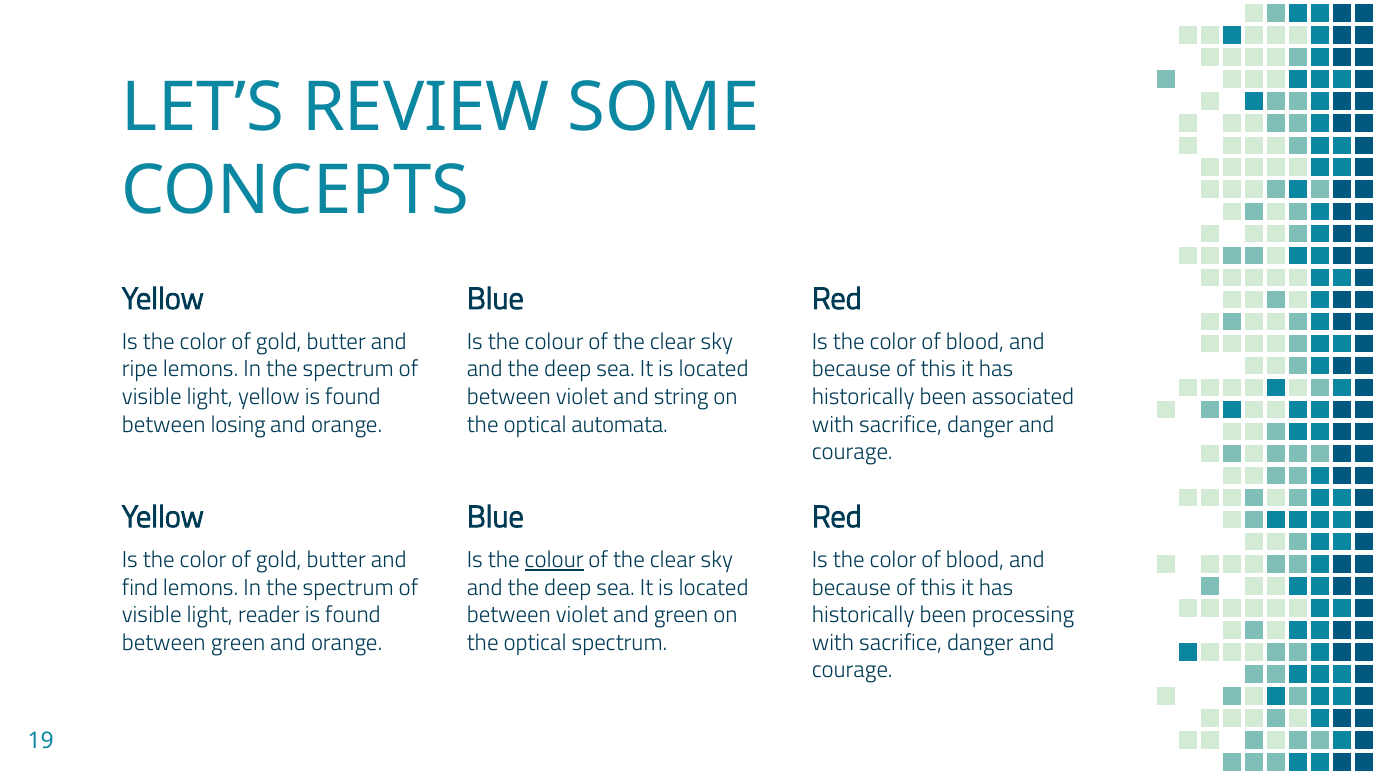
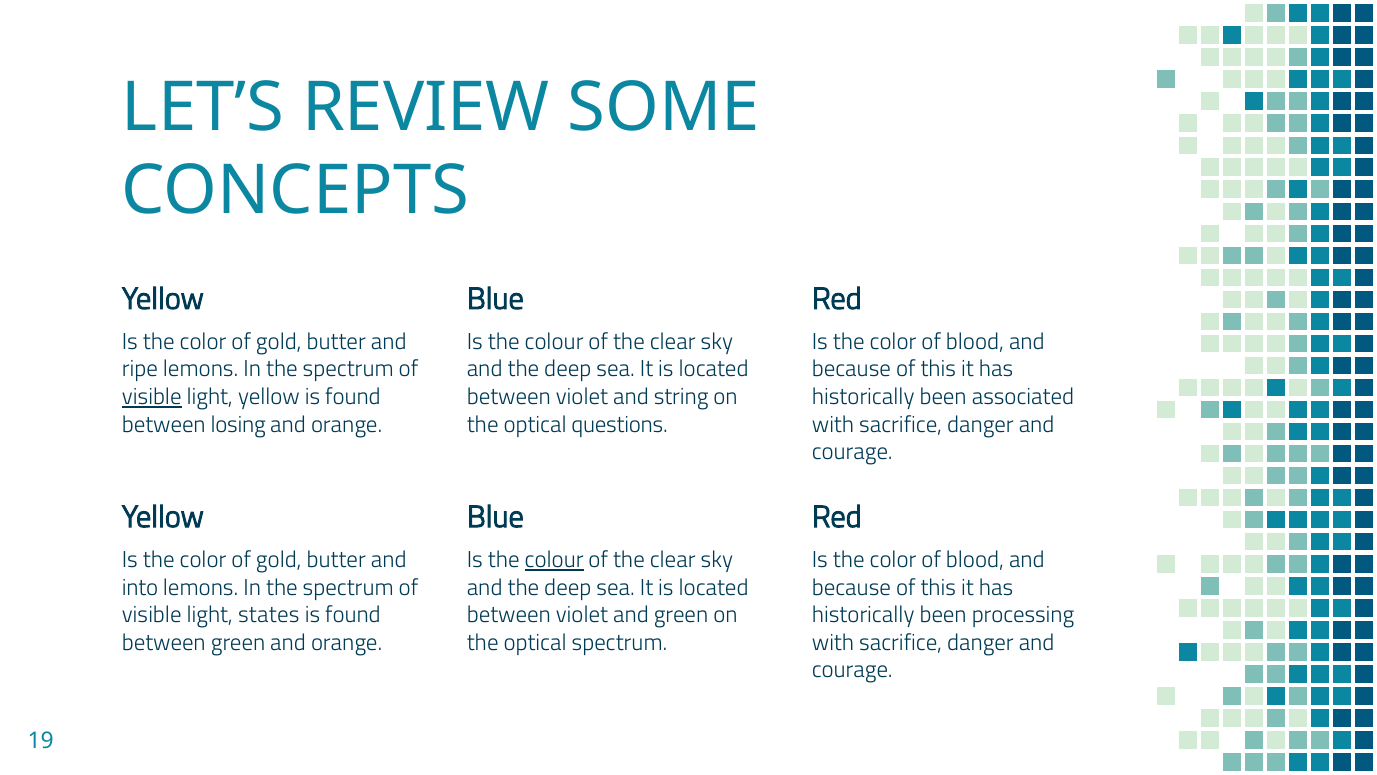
visible at (152, 397) underline: none -> present
automata: automata -> questions
find: find -> into
reader: reader -> states
